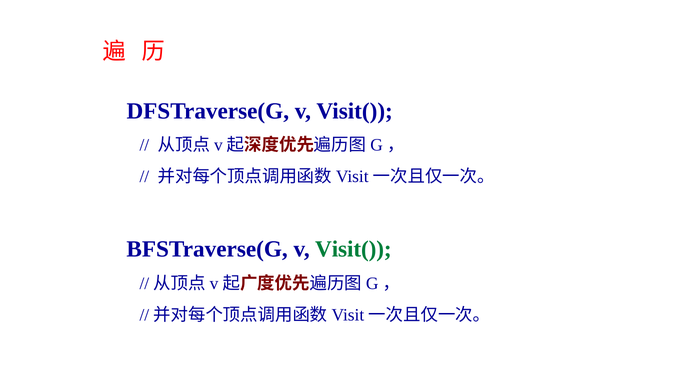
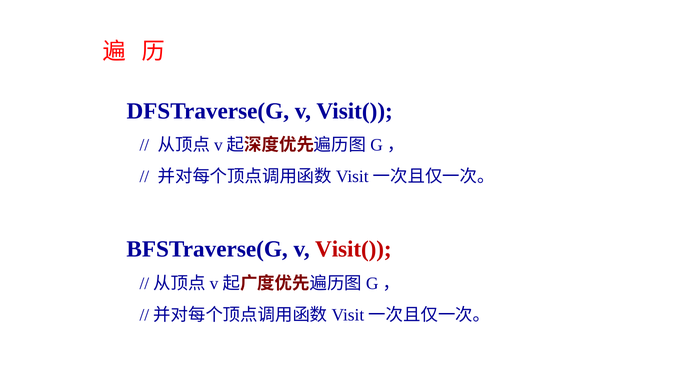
Visit( at (353, 249) colour: green -> red
